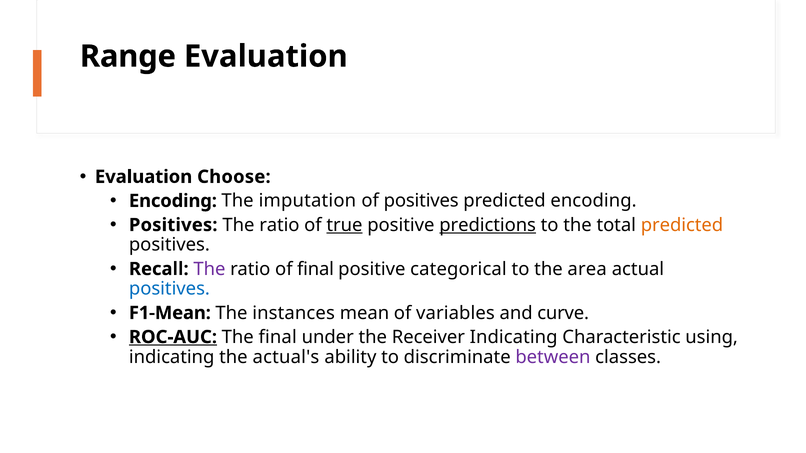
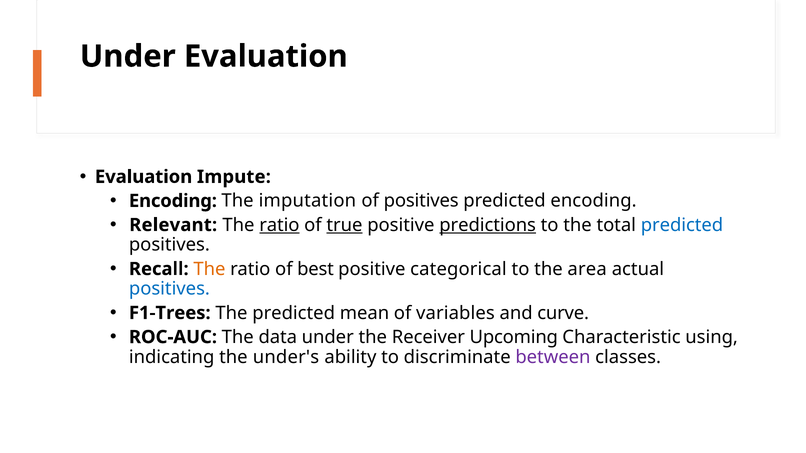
Range at (128, 56): Range -> Under
Choose: Choose -> Impute
Positives at (173, 225): Positives -> Relevant
ratio at (279, 225) underline: none -> present
predicted at (682, 225) colour: orange -> blue
The at (209, 269) colour: purple -> orange
of final: final -> best
F1-Mean: F1-Mean -> F1-Trees
The instances: instances -> predicted
ROC-AUC underline: present -> none
The final: final -> data
Receiver Indicating: Indicating -> Upcoming
actual's: actual's -> under's
